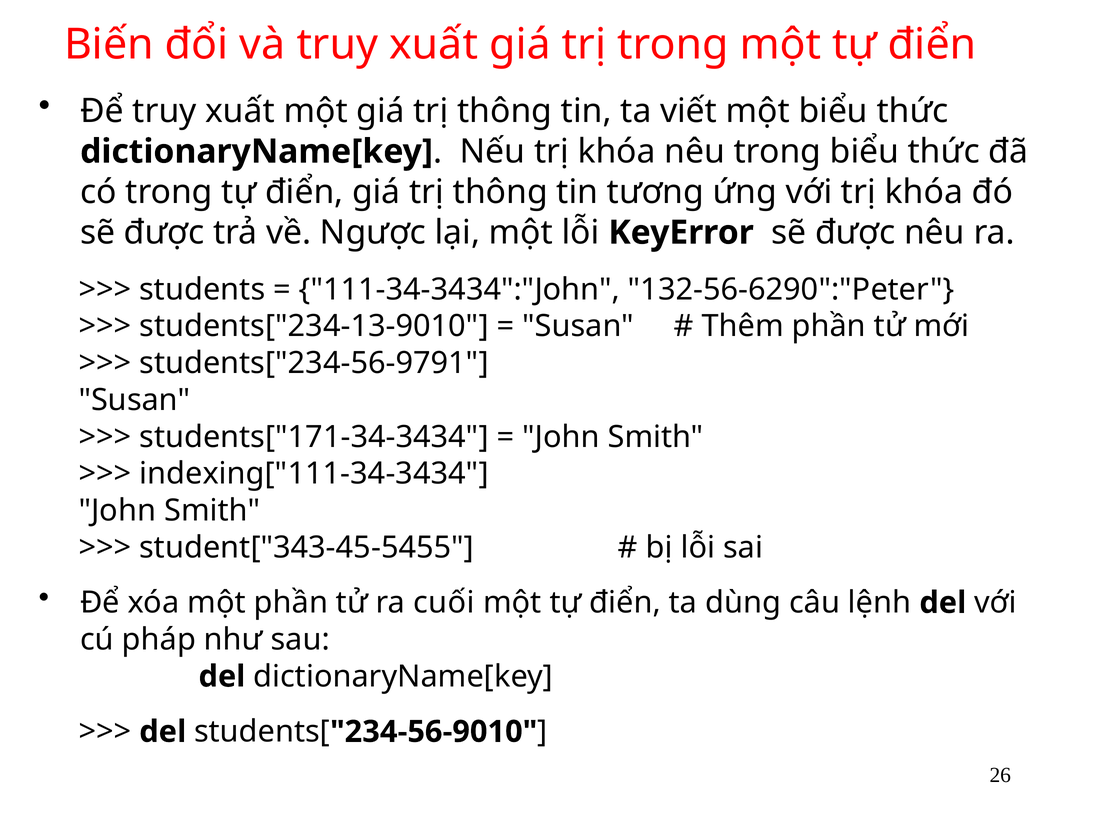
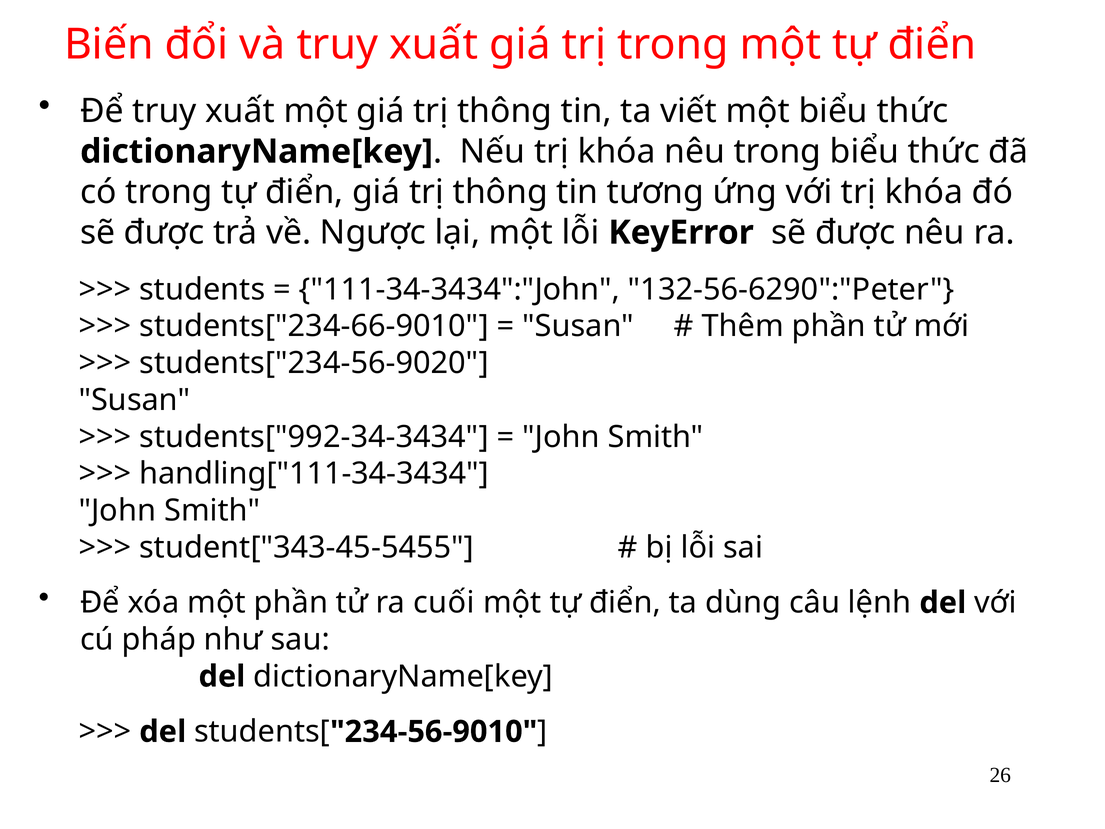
students["234-13-9010: students["234-13-9010 -> students["234-66-9010
students["234-56-9791: students["234-56-9791 -> students["234-56-9020
students["171-34-3434: students["171-34-3434 -> students["992-34-3434
indexing["111-34-3434: indexing["111-34-3434 -> handling["111-34-3434
